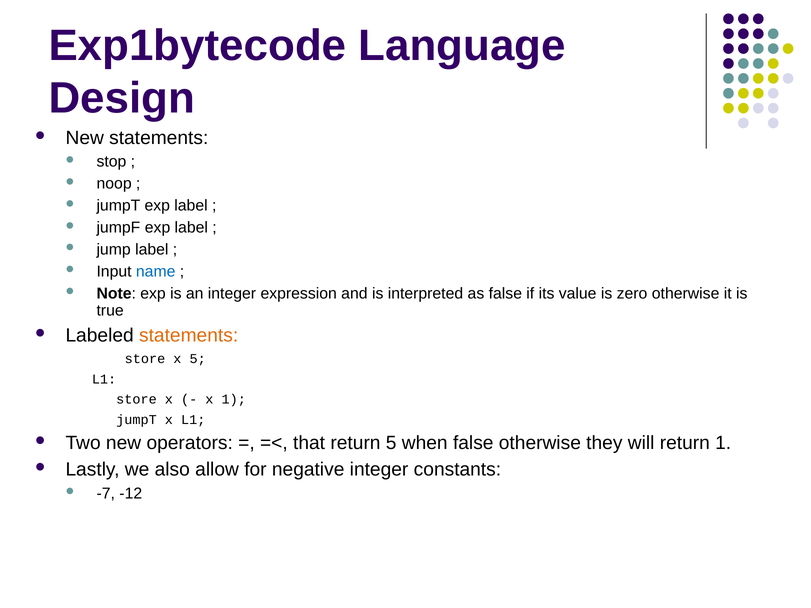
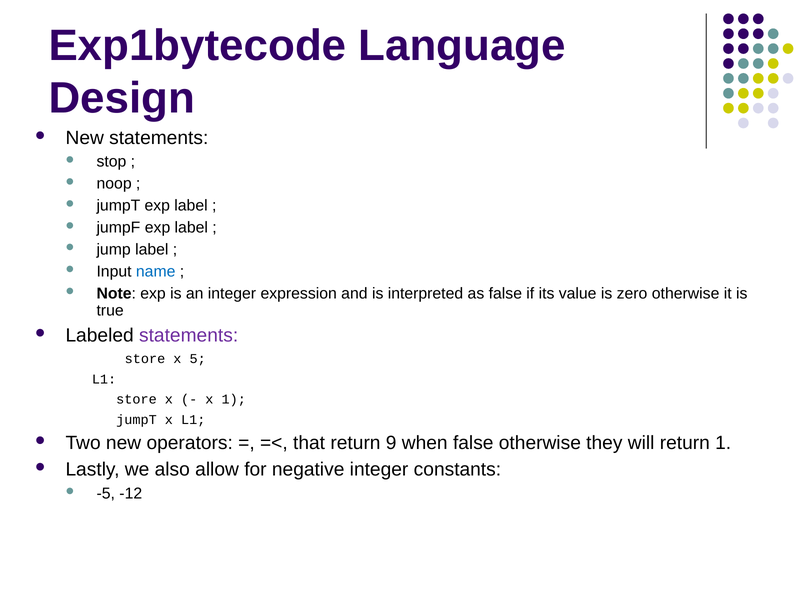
statements at (189, 336) colour: orange -> purple
return 5: 5 -> 9
-7: -7 -> -5
